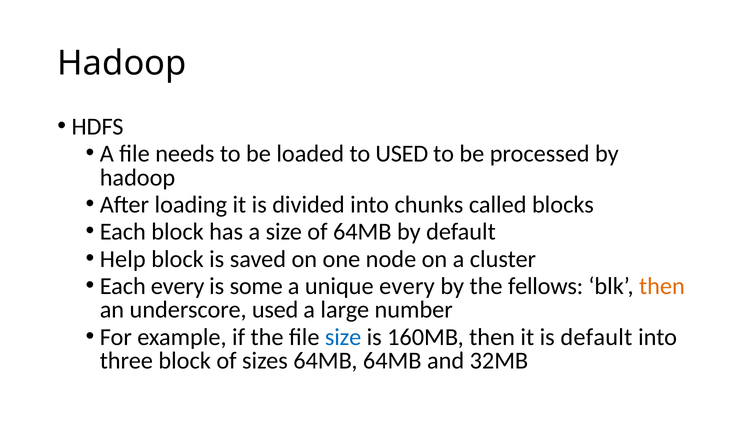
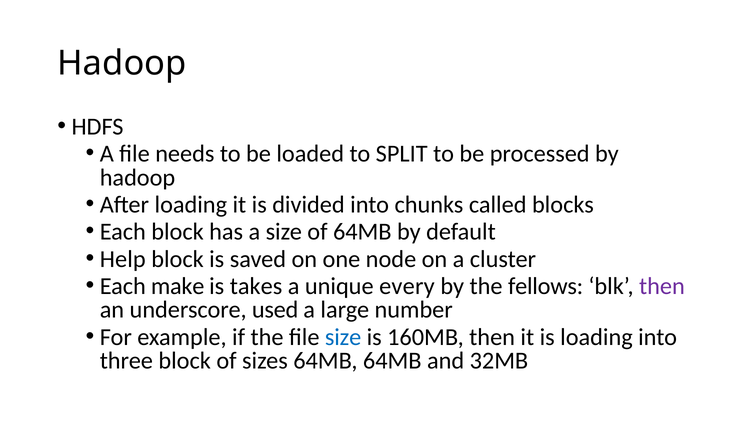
to USED: USED -> SPLIT
Each every: every -> make
some: some -> takes
then at (662, 286) colour: orange -> purple
is default: default -> loading
